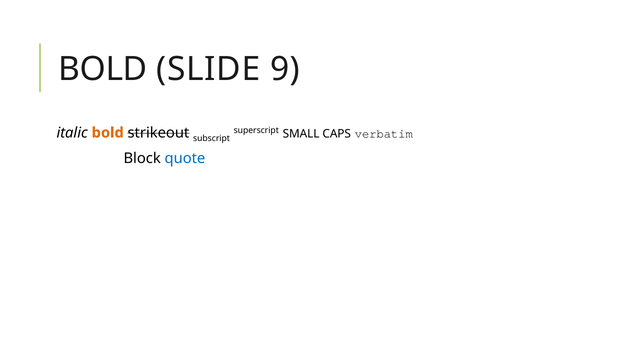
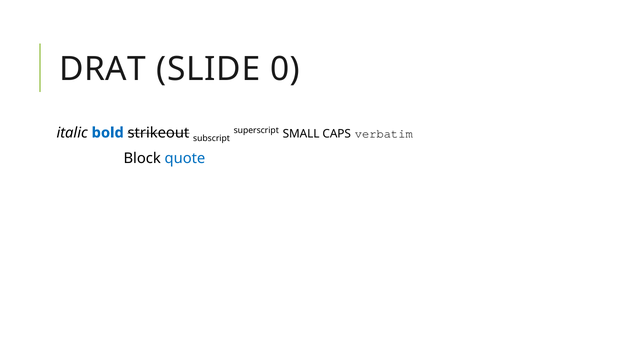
BOLD at (103, 69): BOLD -> DRAT
9: 9 -> 0
bold at (108, 133) colour: orange -> blue
